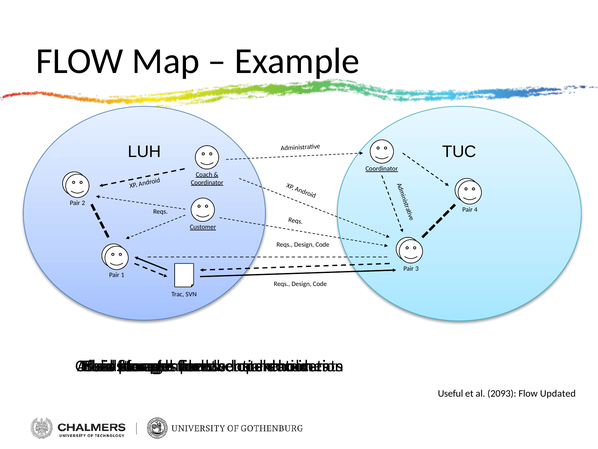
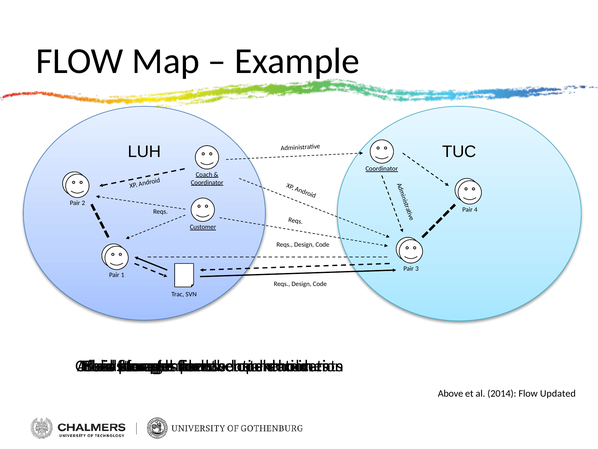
Useful: Useful -> Above
2093: 2093 -> 2014
